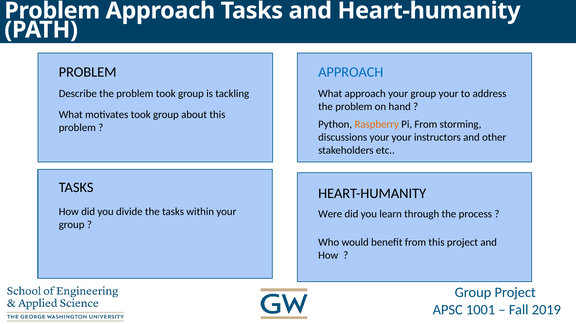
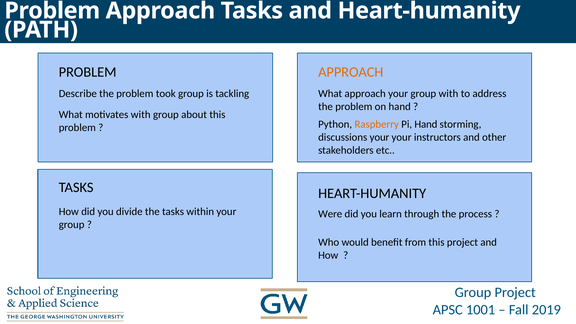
APPROACH at (351, 72) colour: blue -> orange
group your: your -> with
motivates took: took -> with
Pi From: From -> Hand
